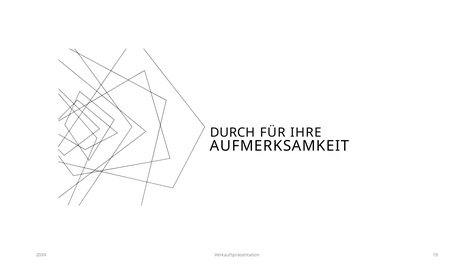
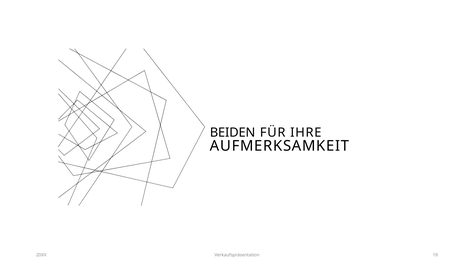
DURCH: DURCH -> BEIDEN
